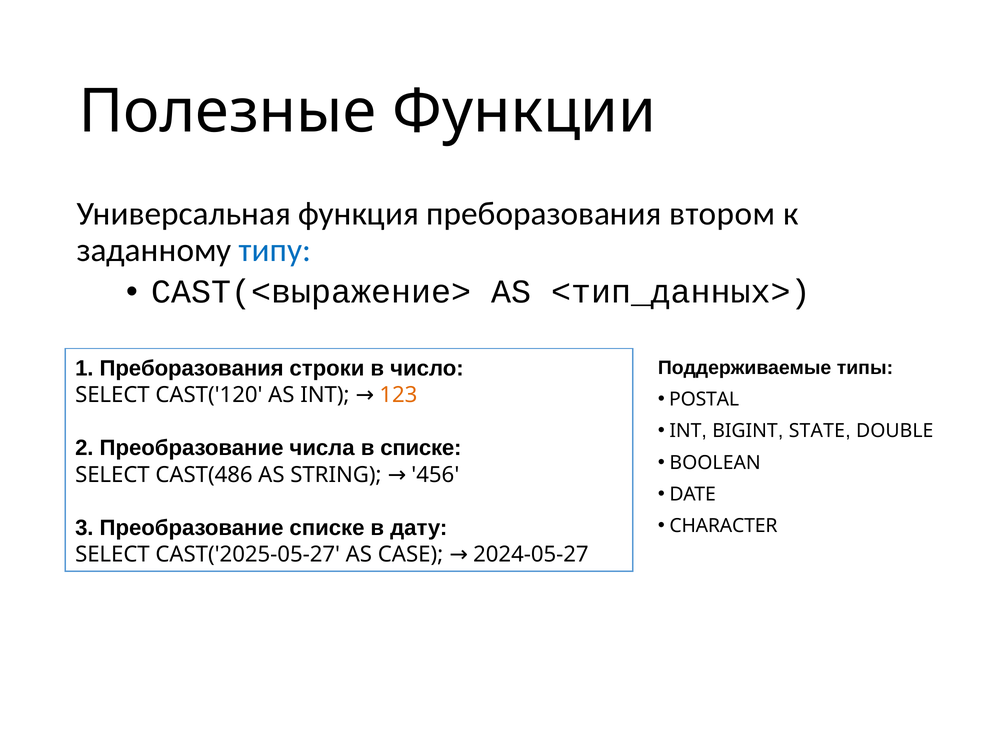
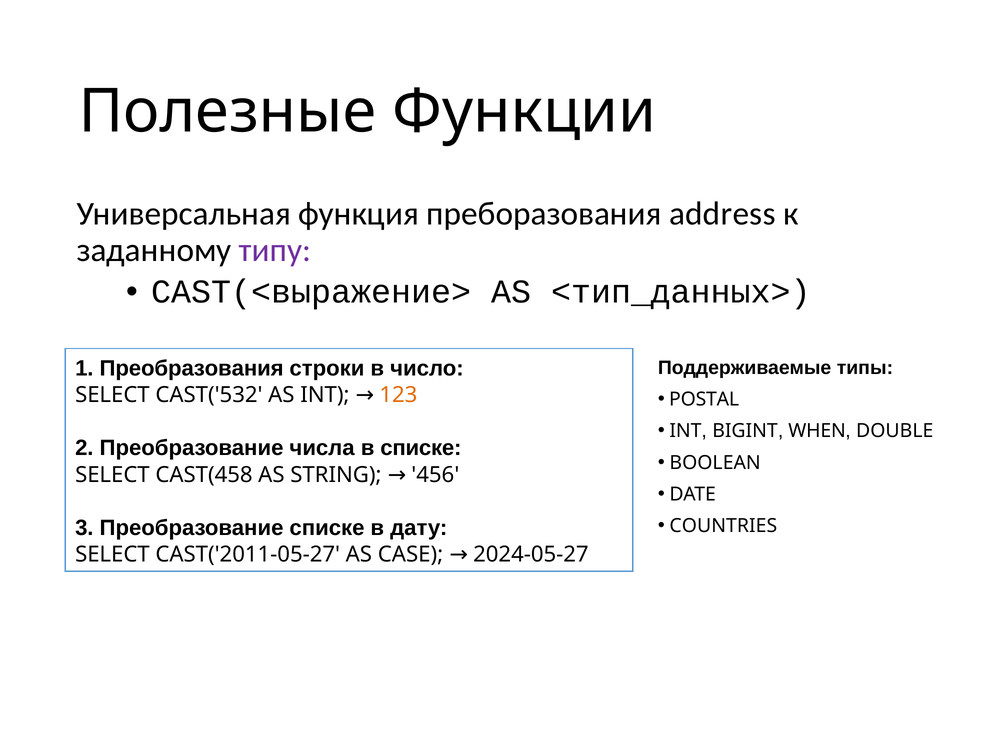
втором: втором -> address
типу colour: blue -> purple
1 Преборазования: Преборазования -> Преобразования
CAST('120: CAST('120 -> CAST('532
STATE: STATE -> WHEN
CAST(486: CAST(486 -> CAST(458
CHARACTER: CHARACTER -> COUNTRIES
CAST('2025-05-27: CAST('2025-05-27 -> CAST('2011-05-27
